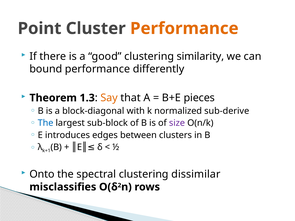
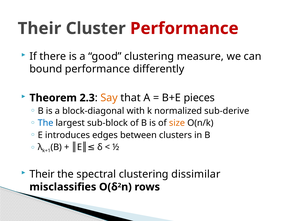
Point at (40, 28): Point -> Their
Performance at (184, 28) colour: orange -> red
similarity: similarity -> measure
1.3: 1.3 -> 2.3
size colour: purple -> orange
Onto at (42, 174): Onto -> Their
